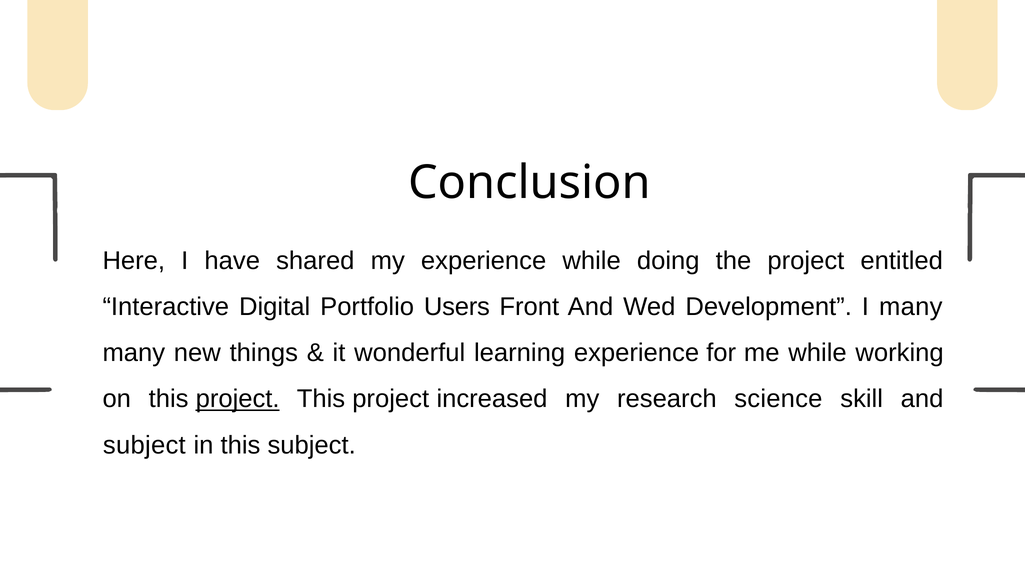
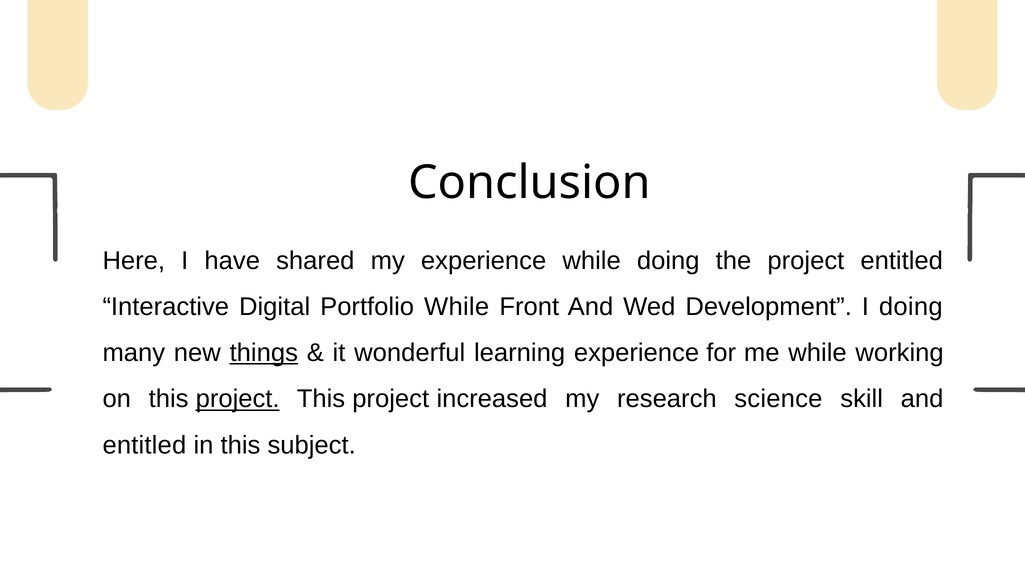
Portfolio Users: Users -> While
I many: many -> doing
things underline: none -> present
subject at (144, 446): subject -> entitled
